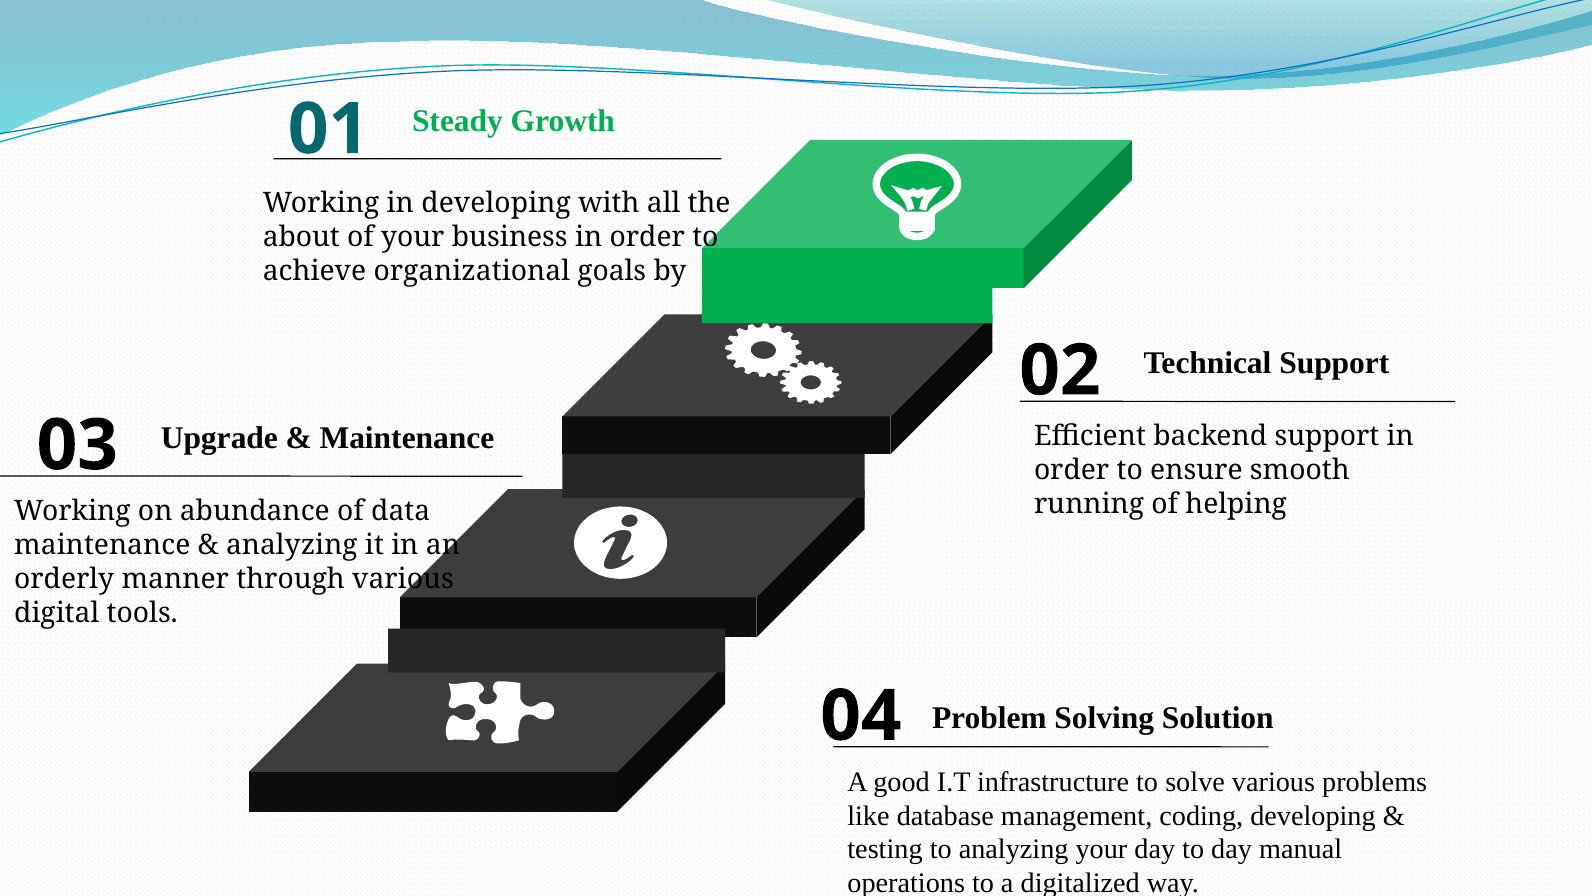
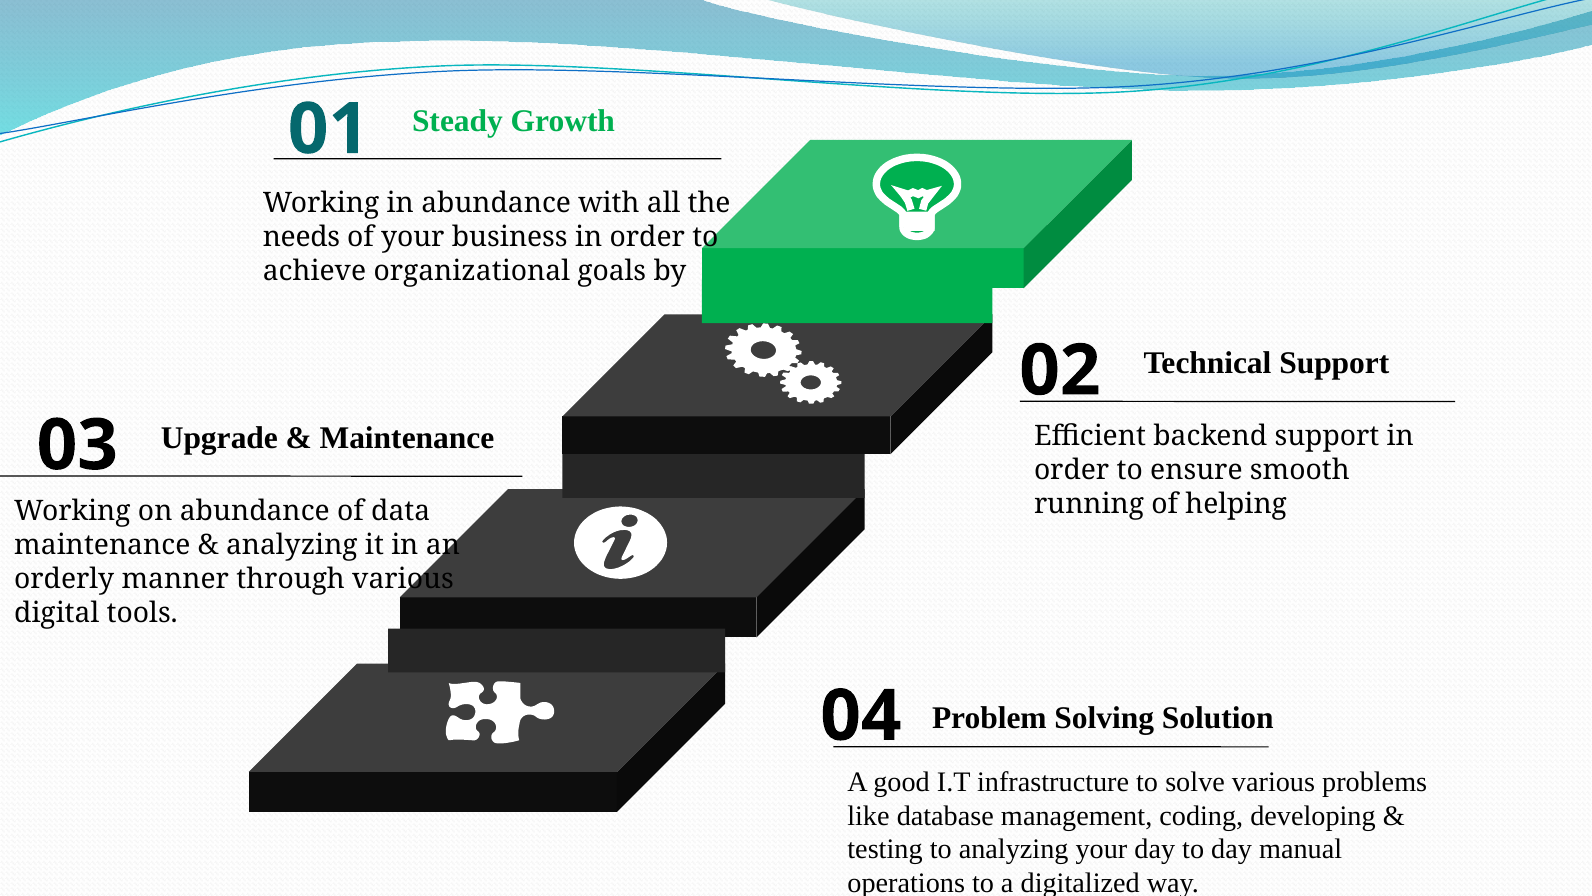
in developing: developing -> abundance
about: about -> needs
